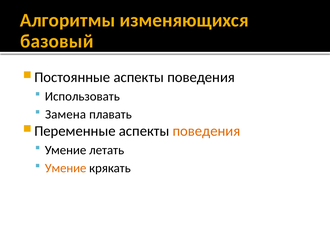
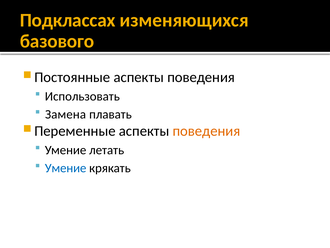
Алгоритмы: Алгоритмы -> Подклассах
базовый: базовый -> базового
Умение at (66, 168) colour: orange -> blue
